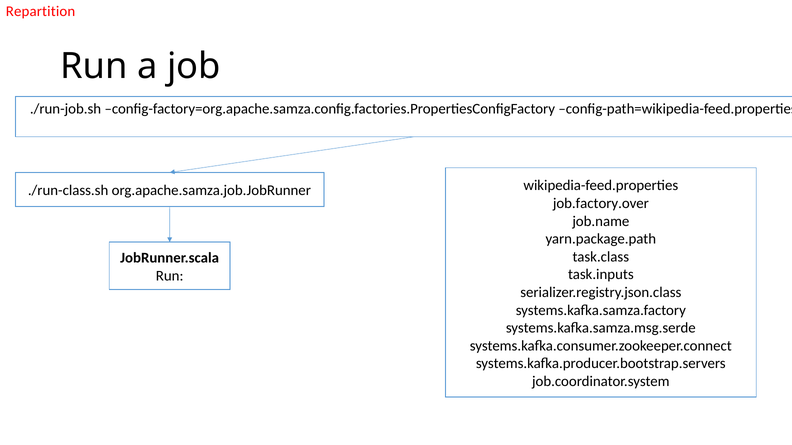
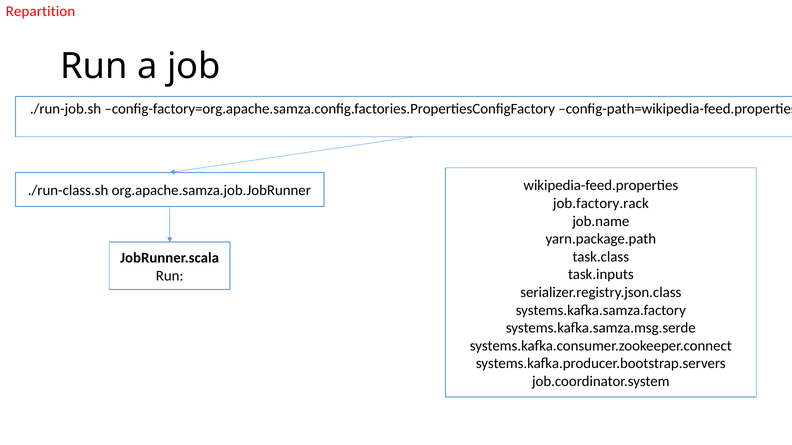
job.factory.over: job.factory.over -> job.factory.rack
